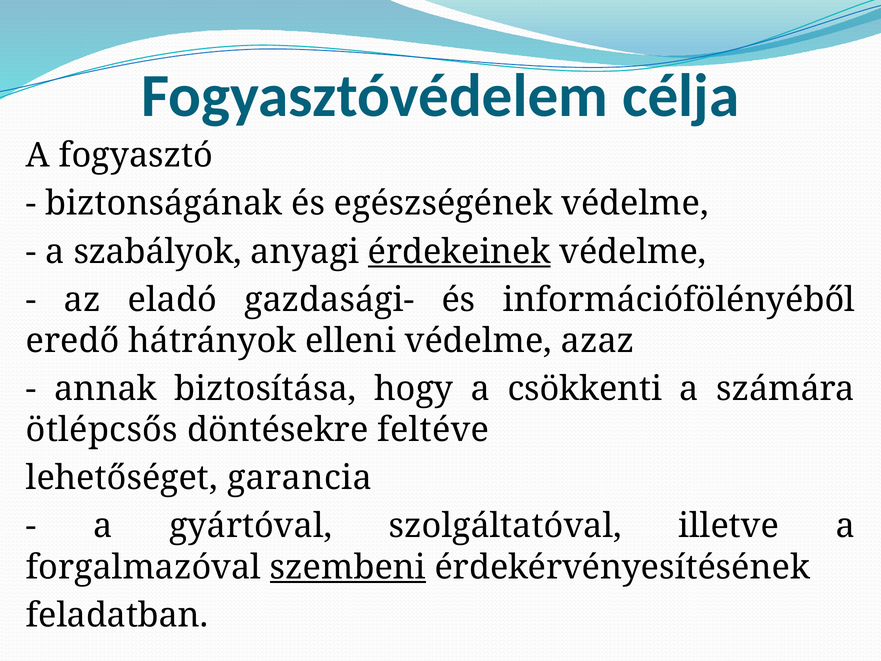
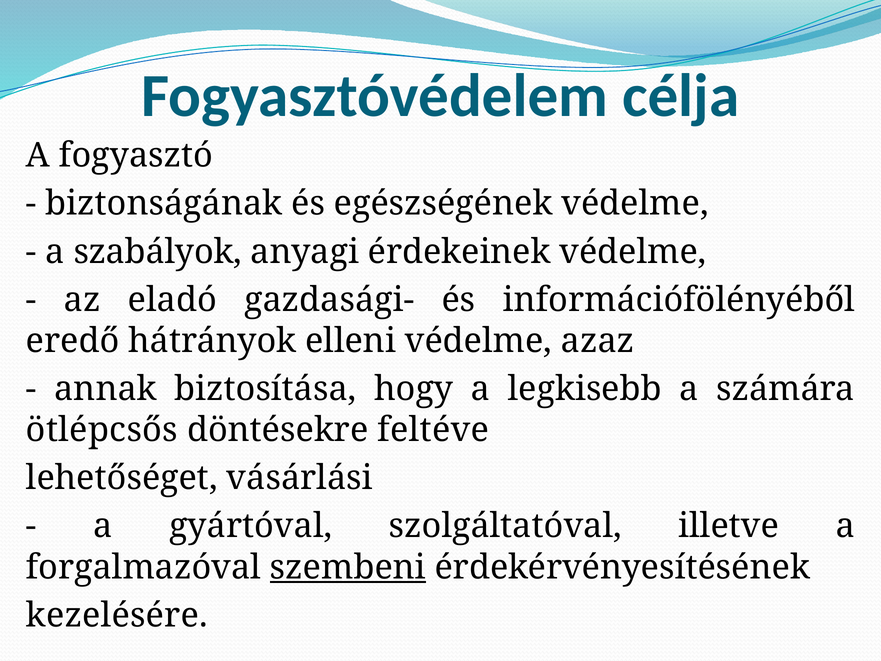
érdekeinek underline: present -> none
csökkenti: csökkenti -> legkisebb
garancia: garancia -> vásárlási
feladatban: feladatban -> kezelésére
